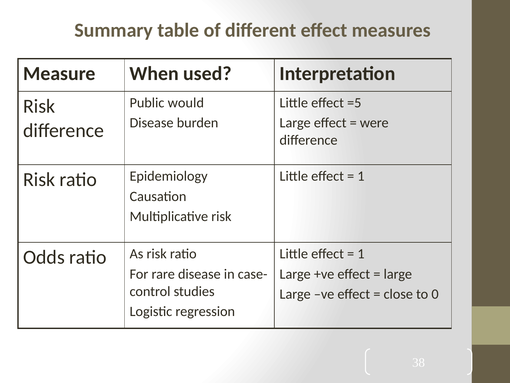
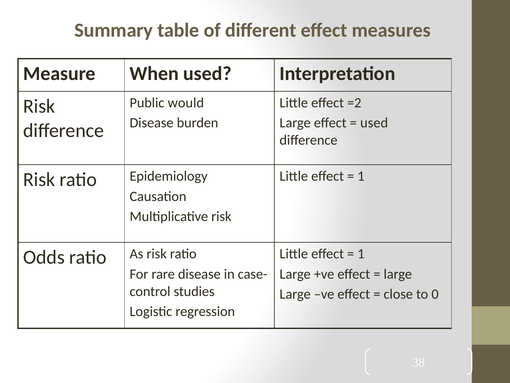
=5: =5 -> =2
were at (374, 123): were -> used
